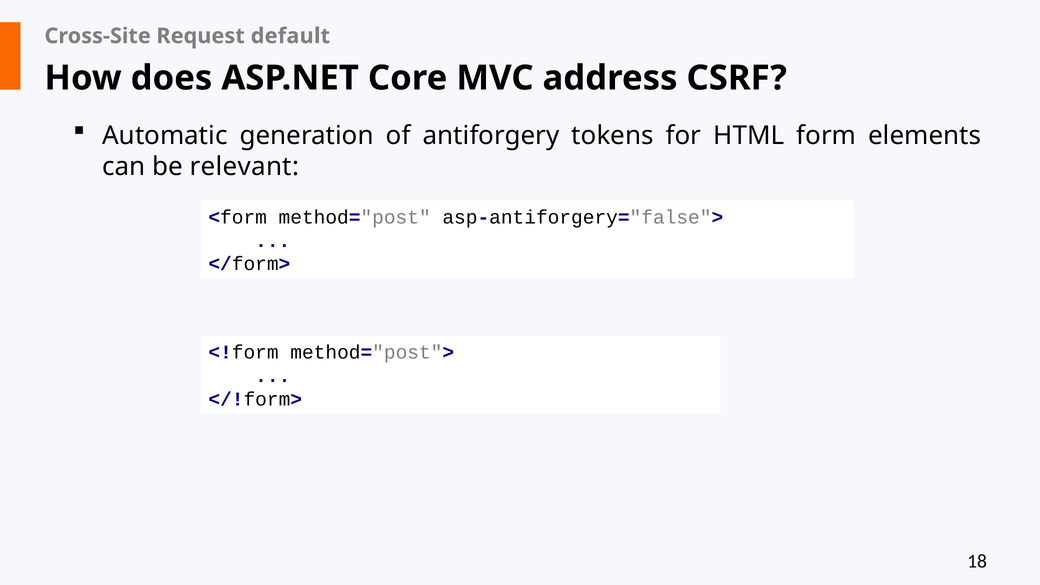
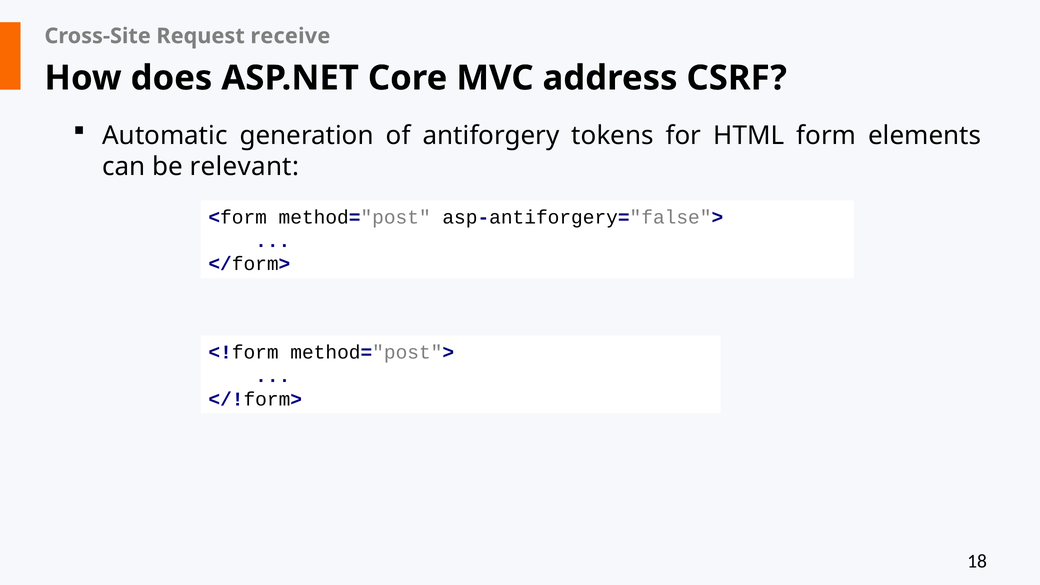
default: default -> receive
